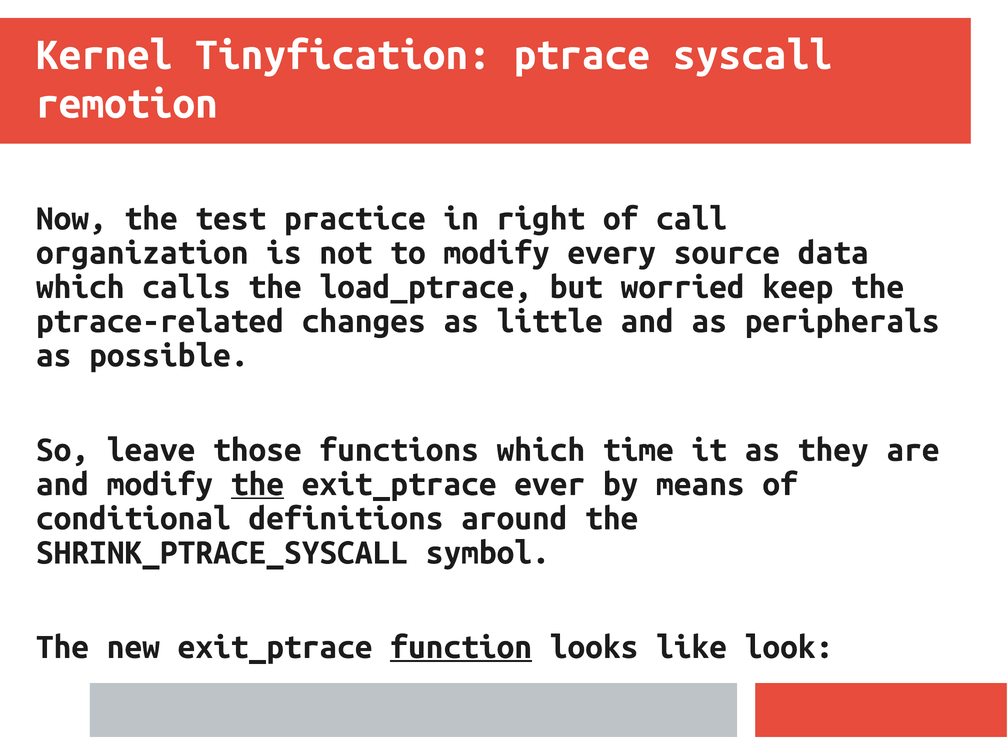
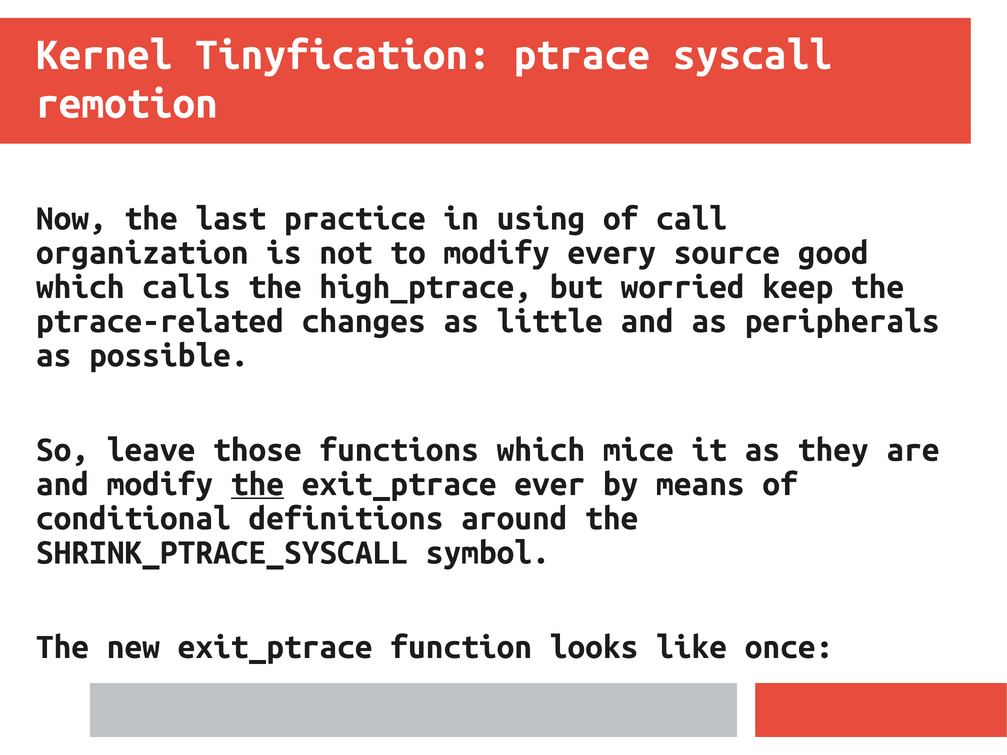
test: test -> last
right: right -> using
data: data -> good
load_ptrace: load_ptrace -> high_ptrace
time: time -> mice
function underline: present -> none
look: look -> once
